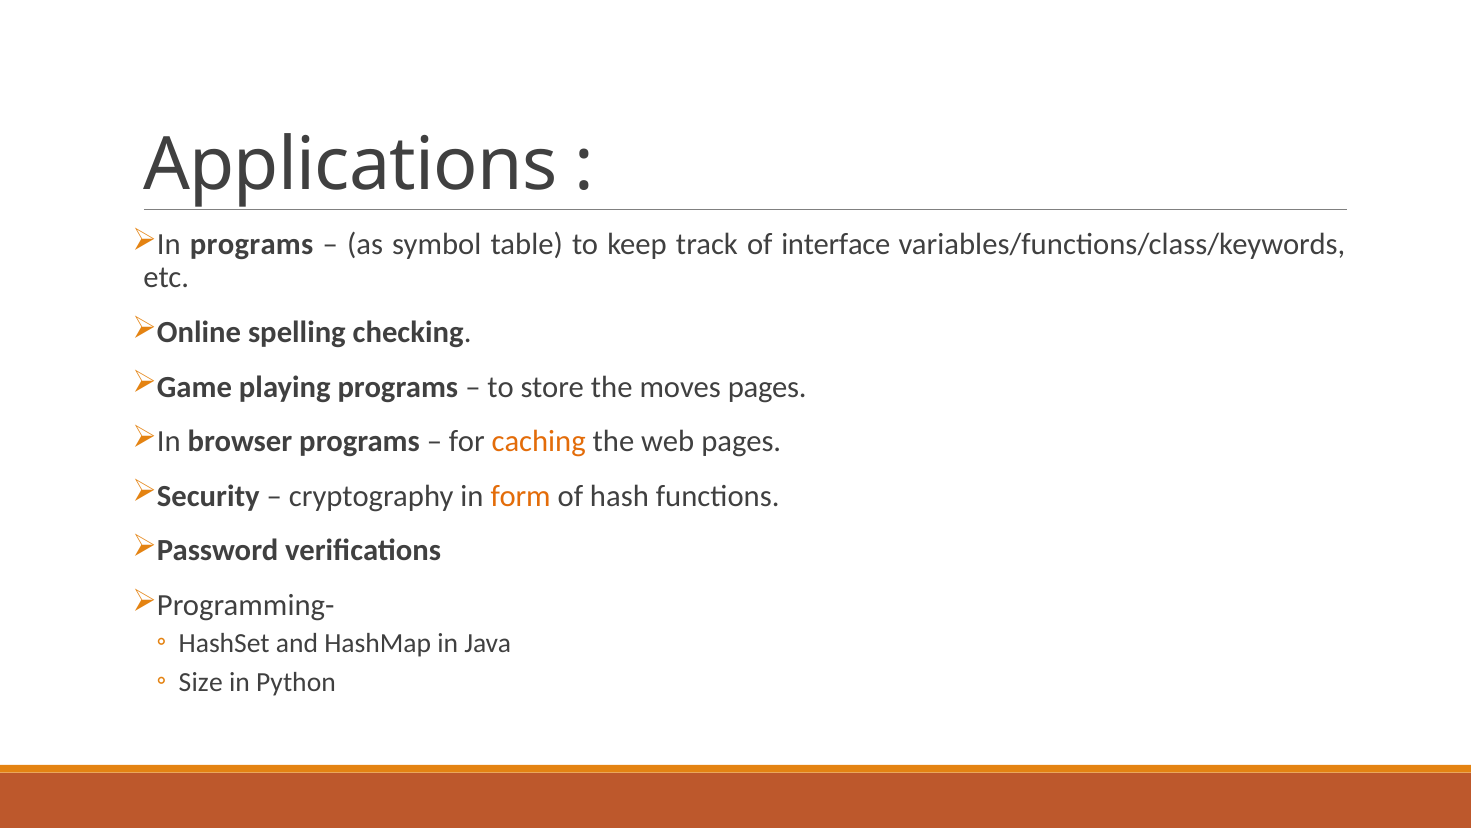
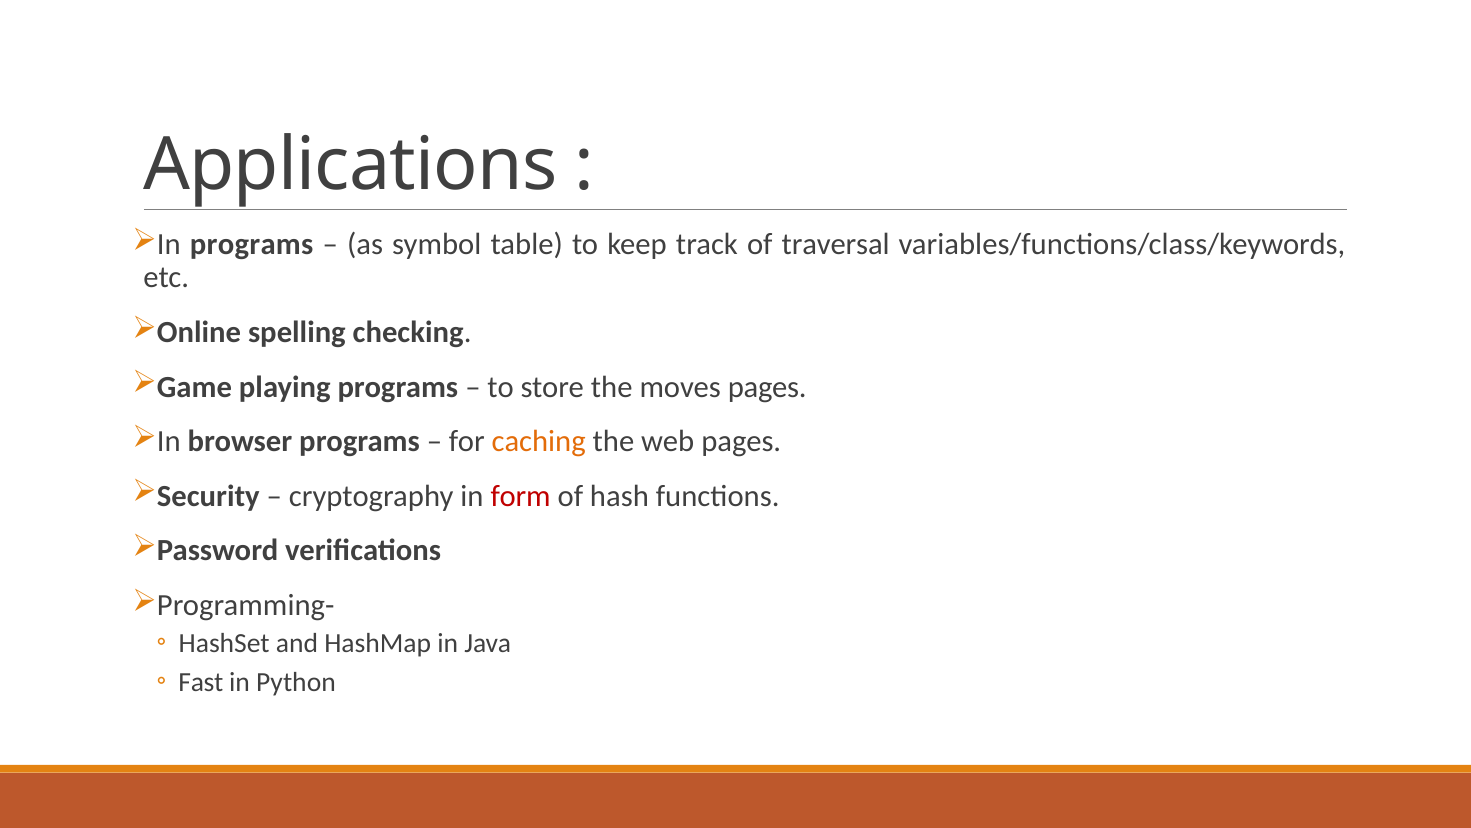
interface: interface -> traversal
form colour: orange -> red
Size: Size -> Fast
